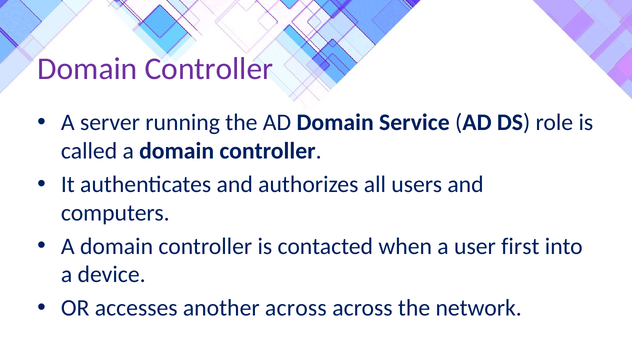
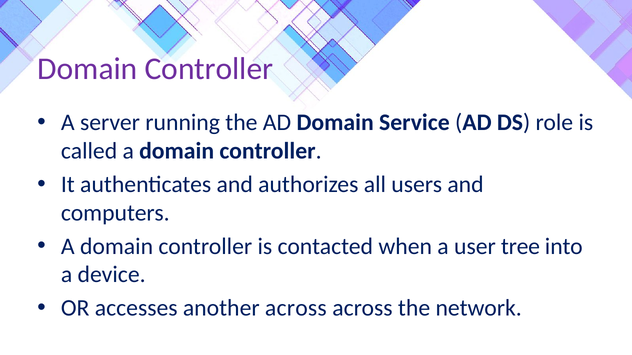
first: first -> tree
